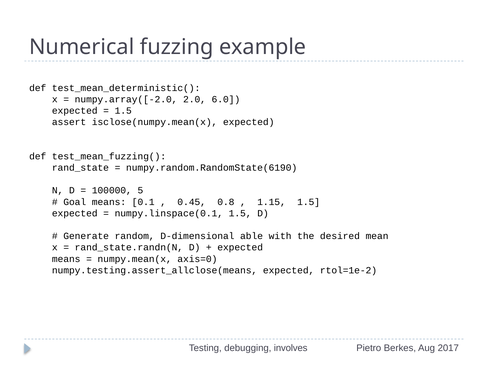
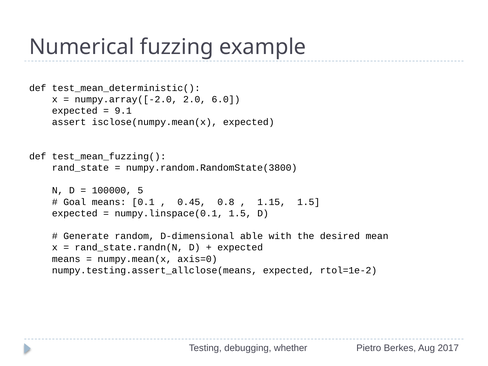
1.5 at (123, 111): 1.5 -> 9.1
numpy.random.RandomState(6190: numpy.random.RandomState(6190 -> numpy.random.RandomState(3800
involves: involves -> whether
